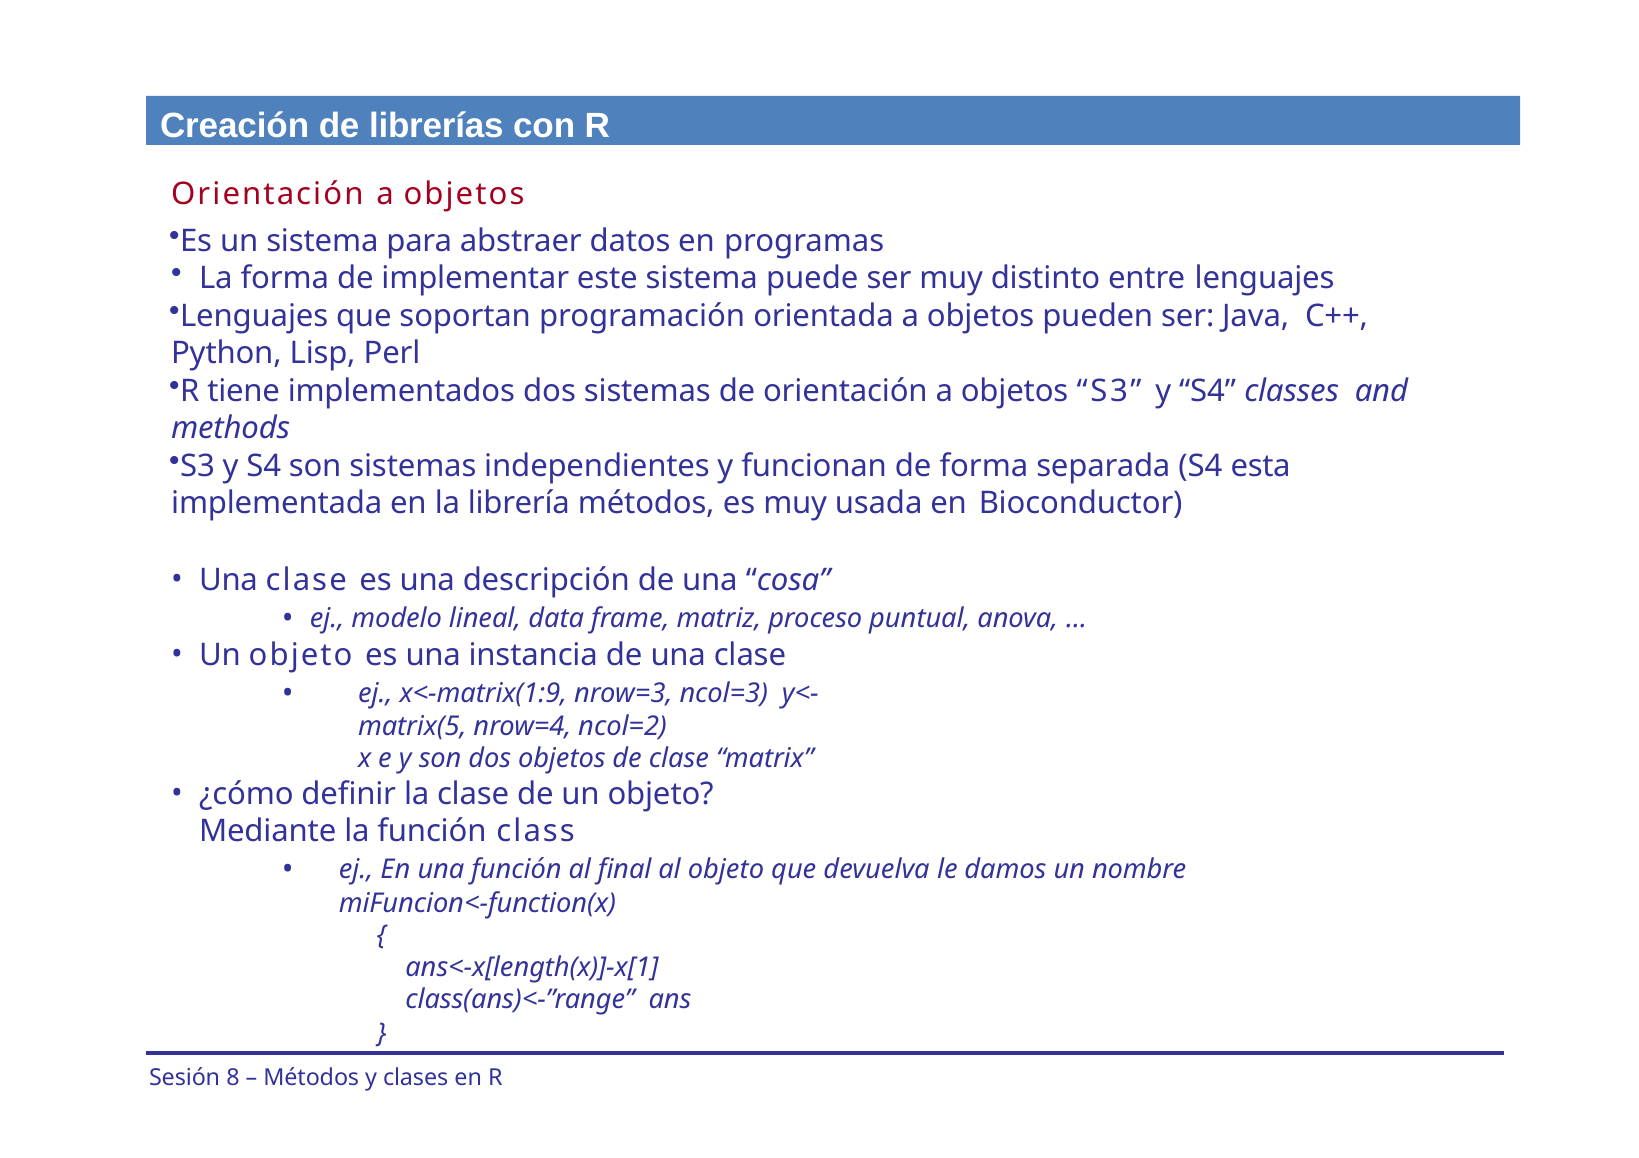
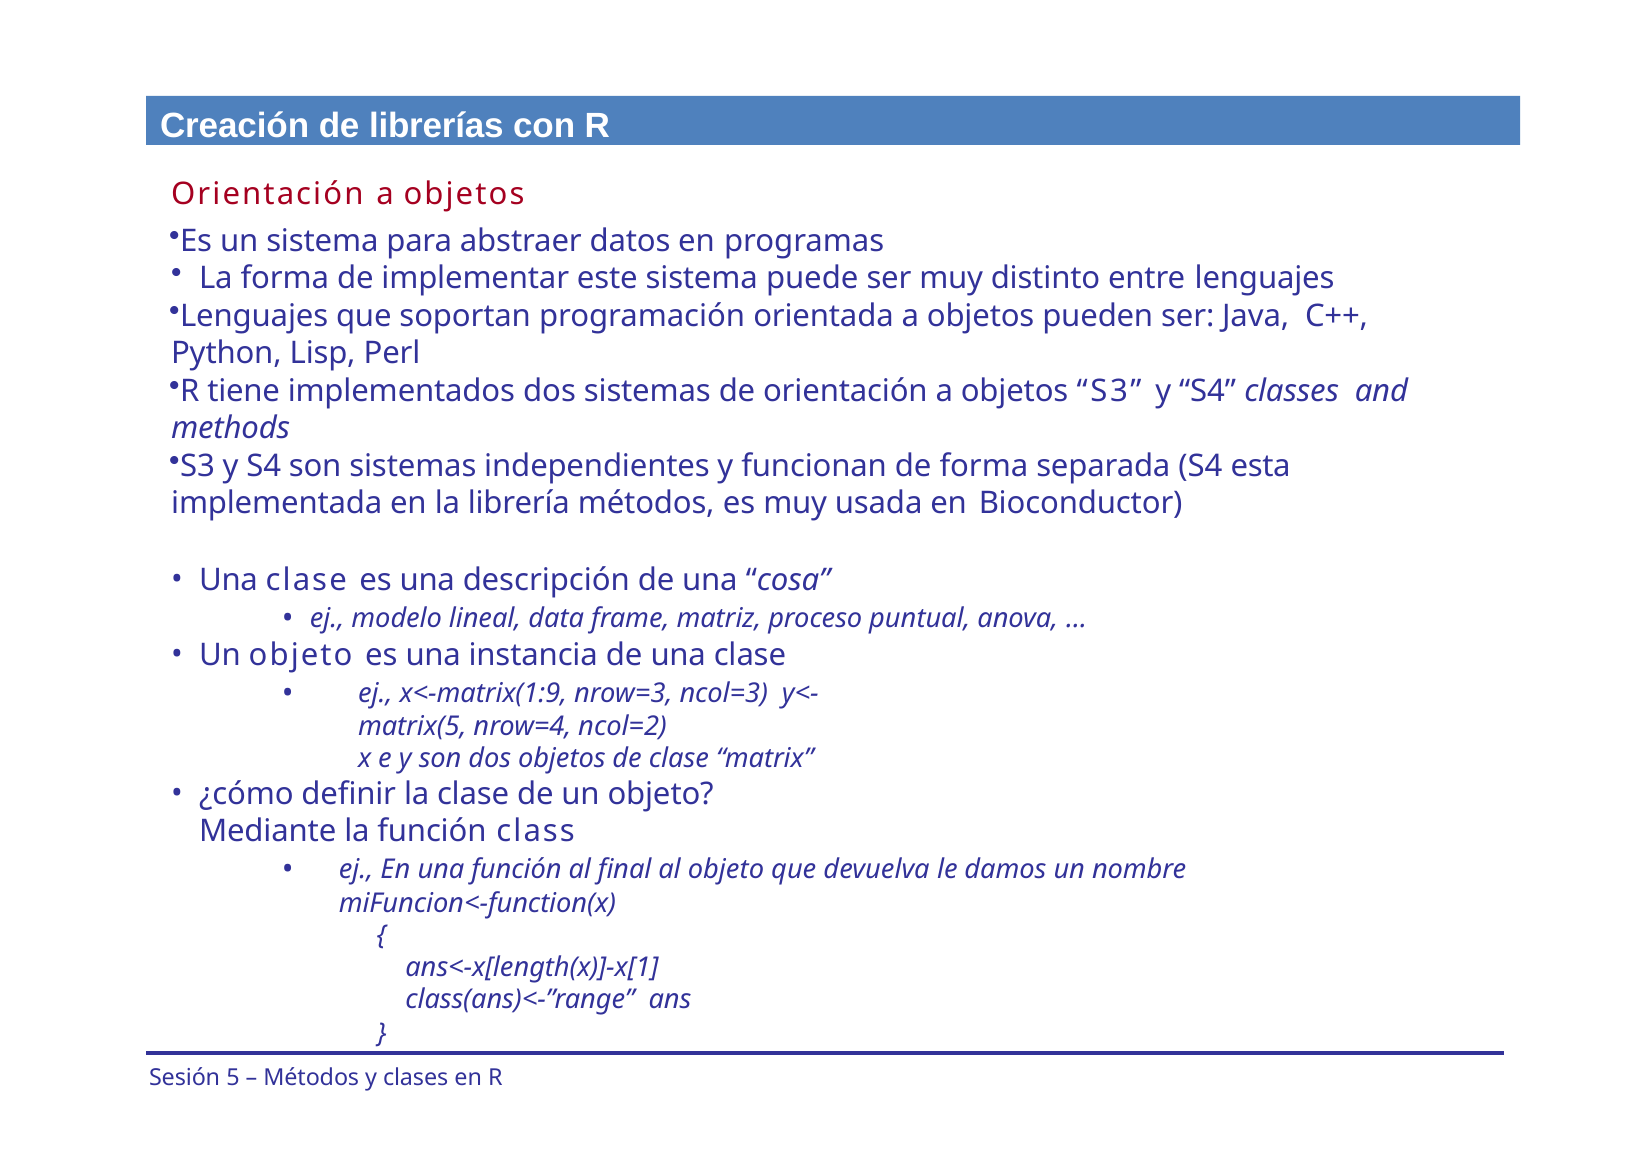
8: 8 -> 5
